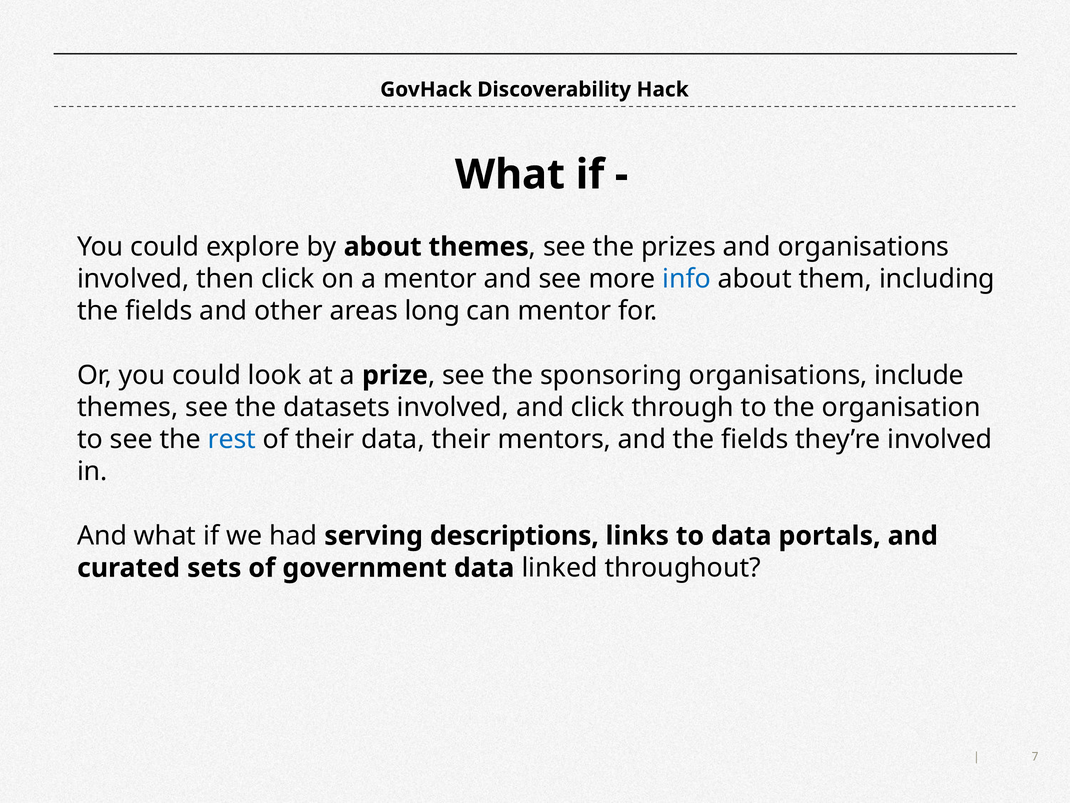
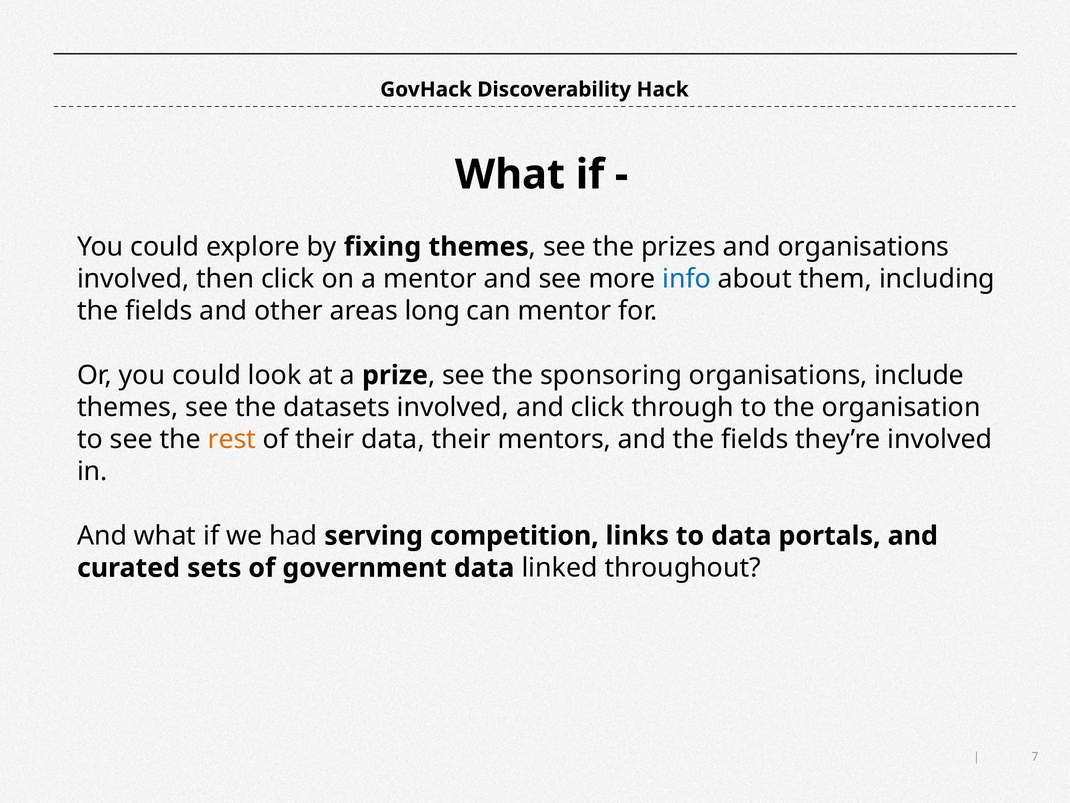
by about: about -> fixing
rest colour: blue -> orange
descriptions: descriptions -> competition
